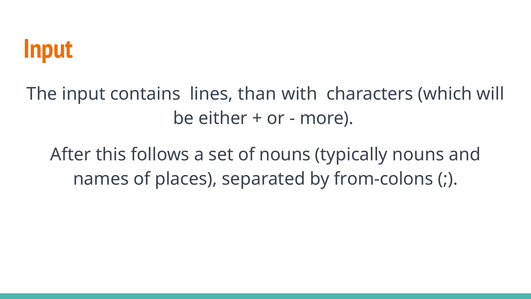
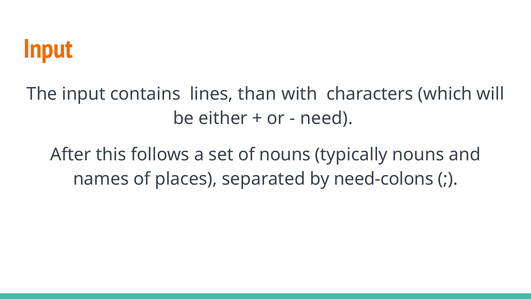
more: more -> need
from-colons: from-colons -> need-colons
